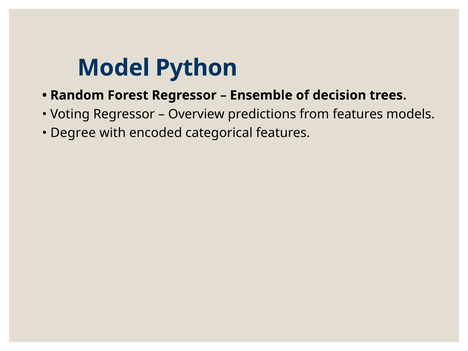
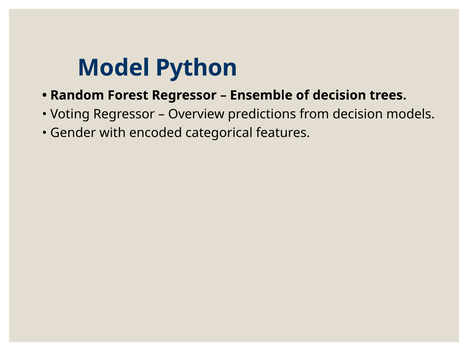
from features: features -> decision
Degree: Degree -> Gender
